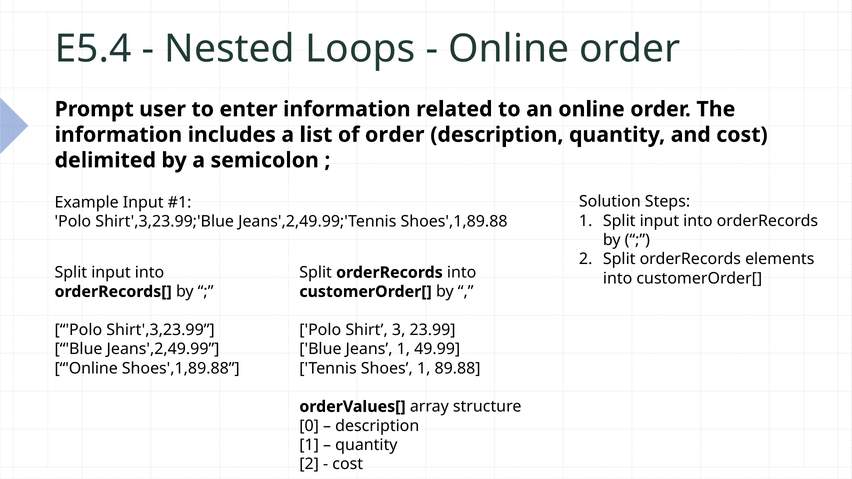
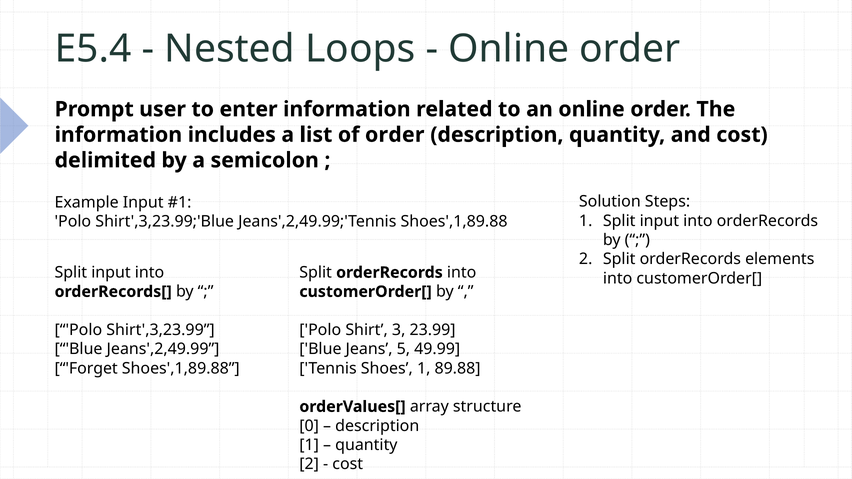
Jeans 1: 1 -> 5
Online at (86, 368): Online -> Forget
